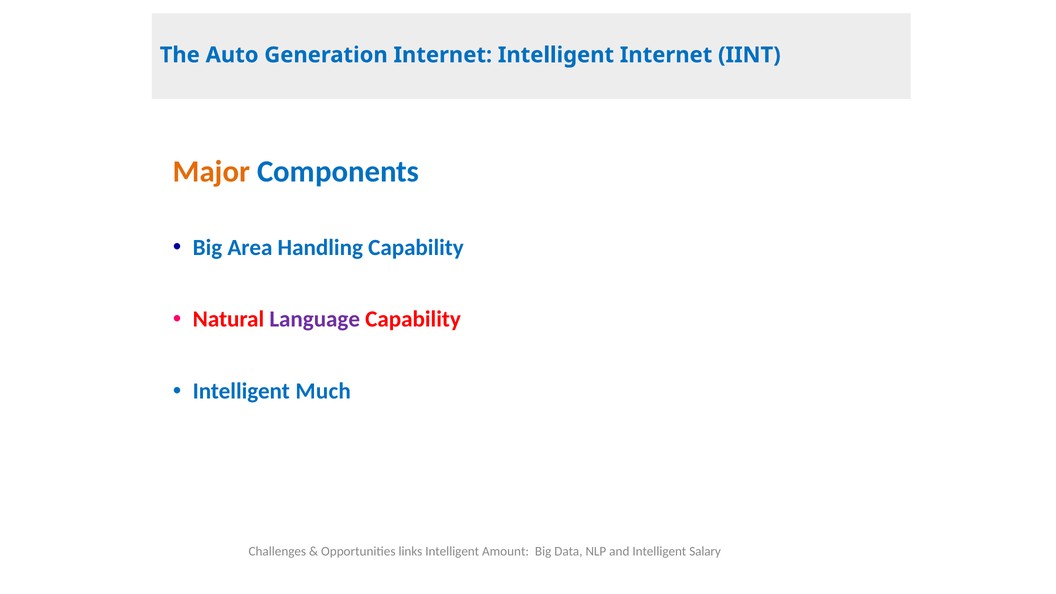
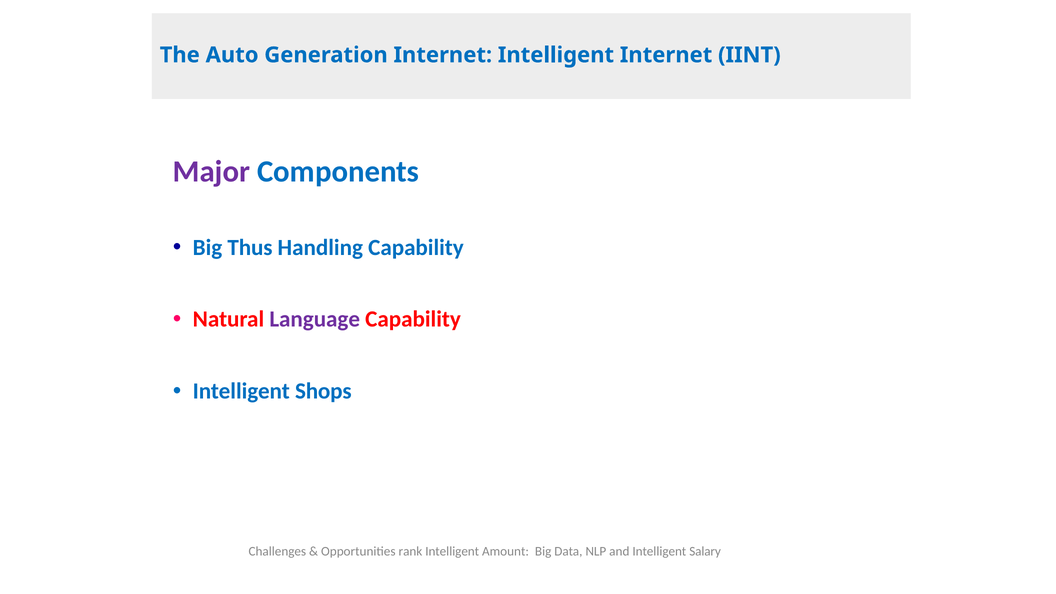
Major colour: orange -> purple
Area: Area -> Thus
Much: Much -> Shops
links: links -> rank
